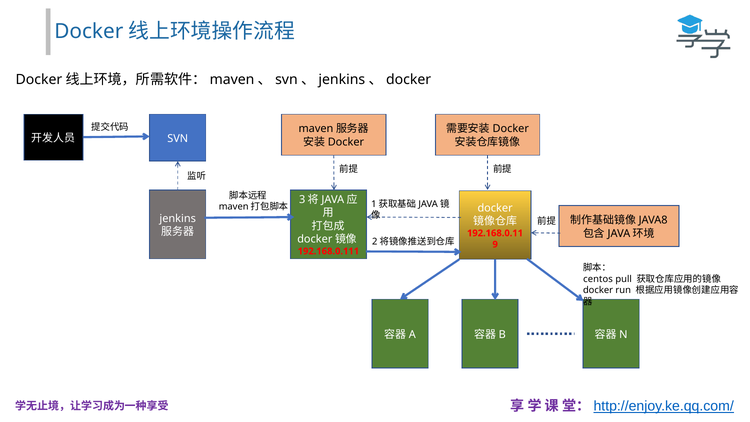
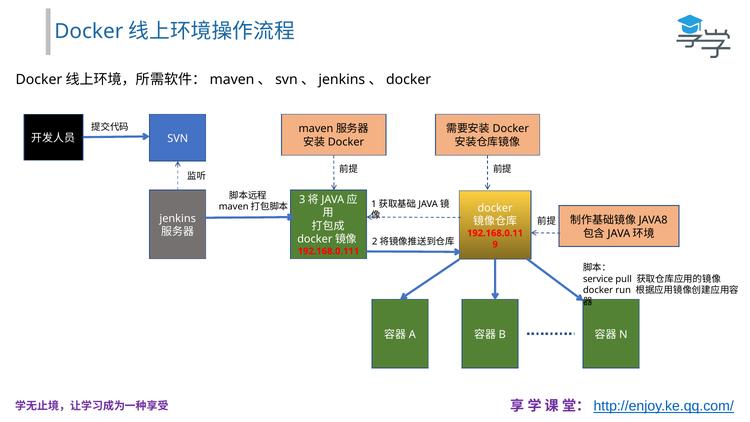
centos: centos -> service
